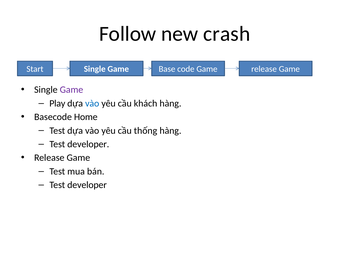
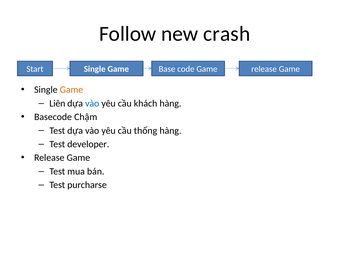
Game at (71, 90) colour: purple -> orange
Play: Play -> Liên
Home: Home -> Chậm
developer at (87, 185): developer -> purcharse
